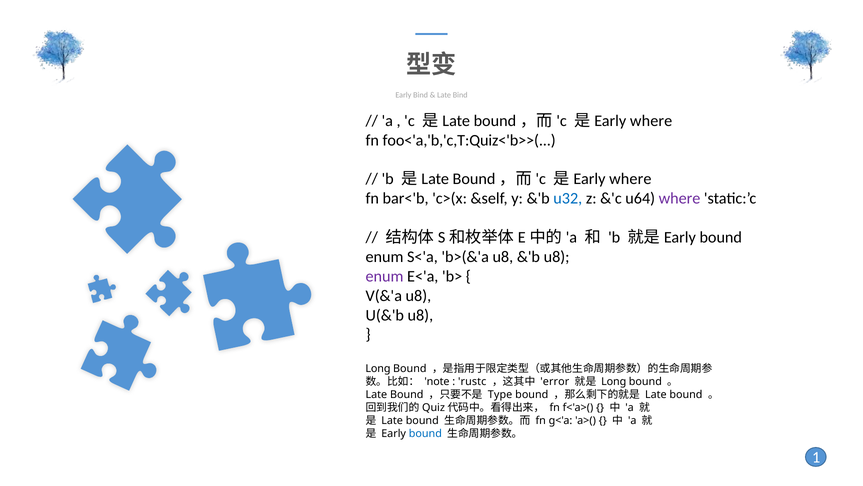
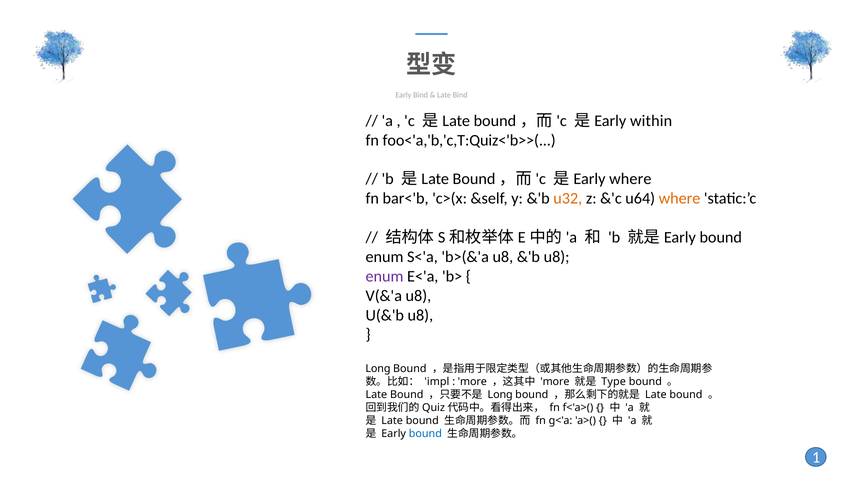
where at (651, 121): where -> within
u32 colour: blue -> orange
where at (680, 198) colour: purple -> orange
note: note -> impl
rustc at (472, 381): rustc -> more
error at (555, 381): error -> more
Long at (614, 381): Long -> Type
Type at (500, 394): Type -> Long
